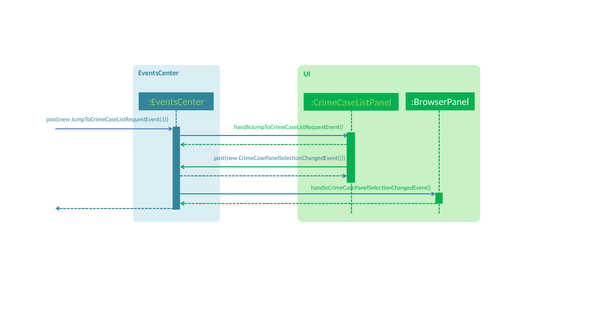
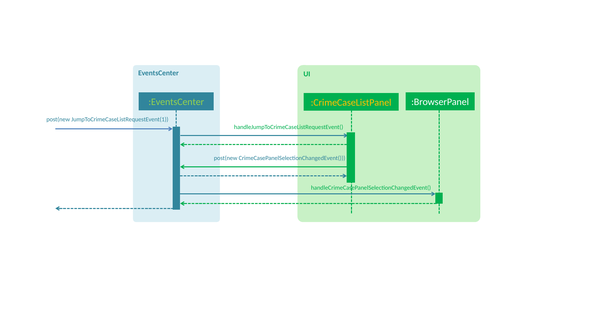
:CrimeCaseListPanel colour: light green -> yellow
